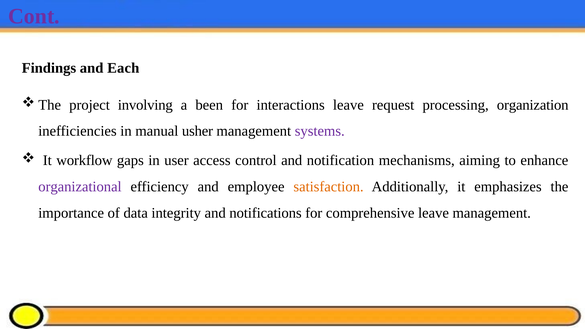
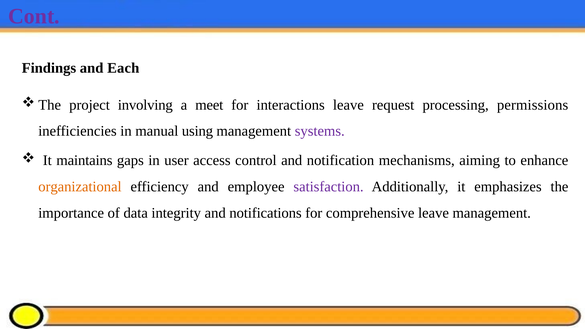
been: been -> meet
organization: organization -> permissions
usher: usher -> using
workflow: workflow -> maintains
organizational colour: purple -> orange
satisfaction colour: orange -> purple
